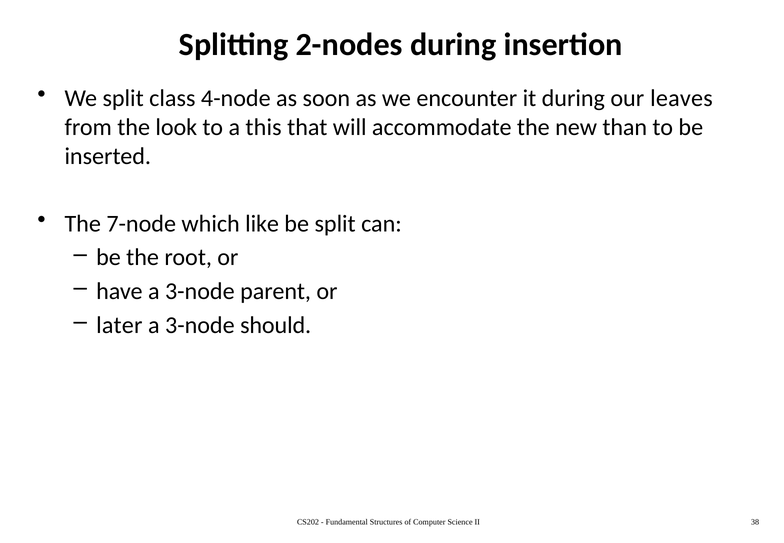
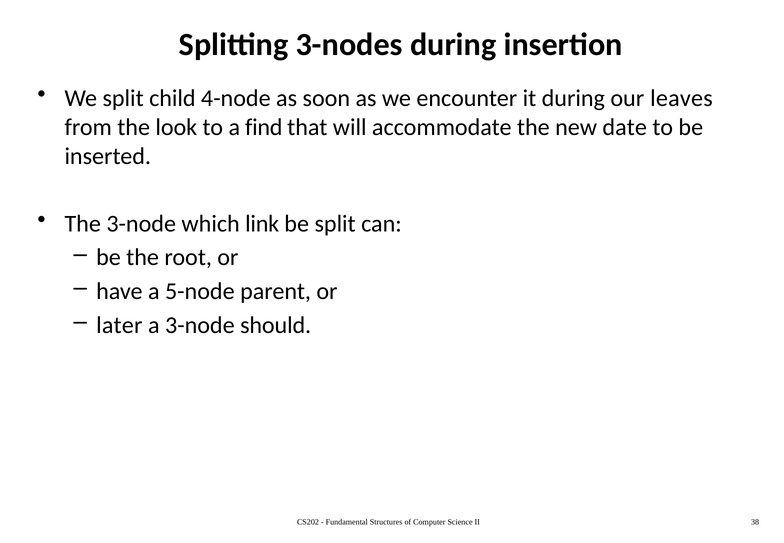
2-nodes: 2-nodes -> 3-nodes
class: class -> child
this: this -> find
than: than -> date
The 7-node: 7-node -> 3-node
like: like -> link
have a 3-node: 3-node -> 5-node
